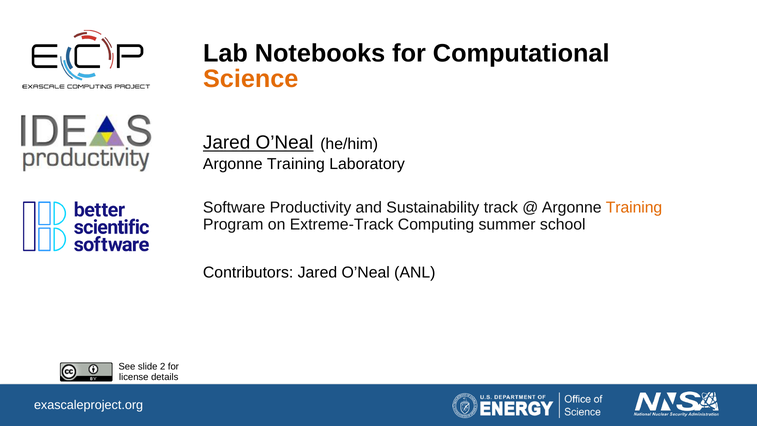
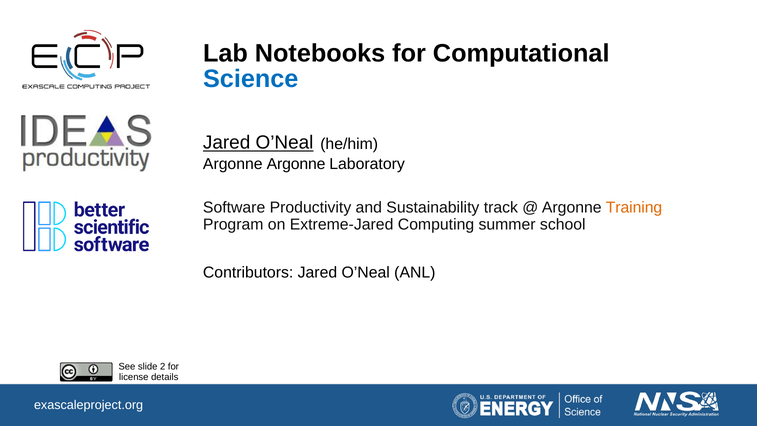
Science colour: orange -> blue
Training at (296, 164): Training -> Argonne
Extreme-Track: Extreme-Track -> Extreme-Jared
